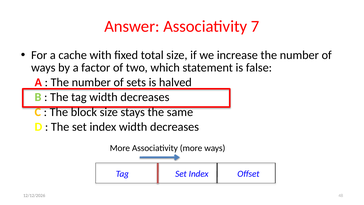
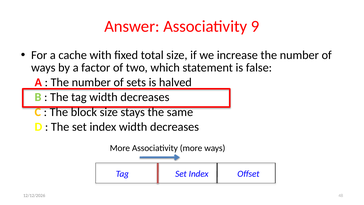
7: 7 -> 9
